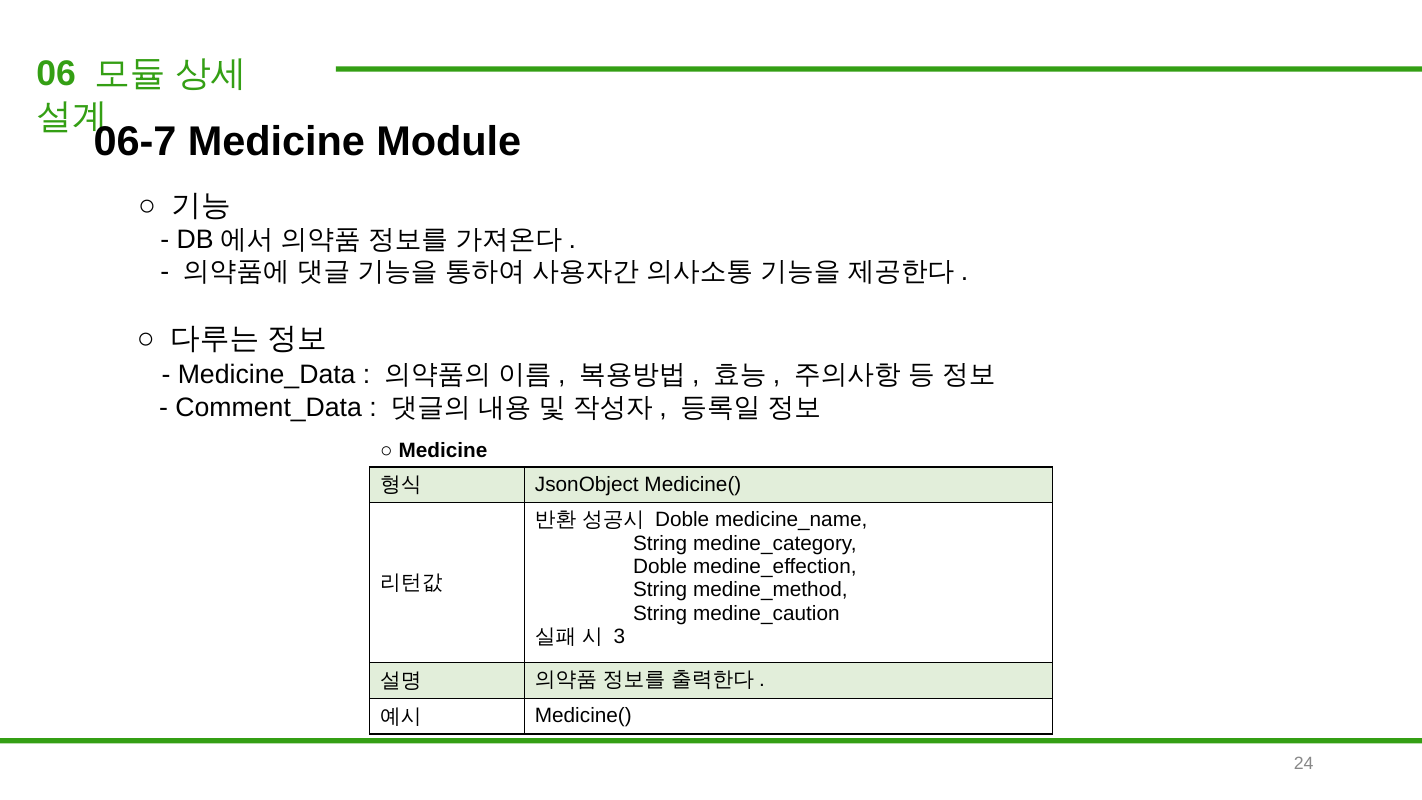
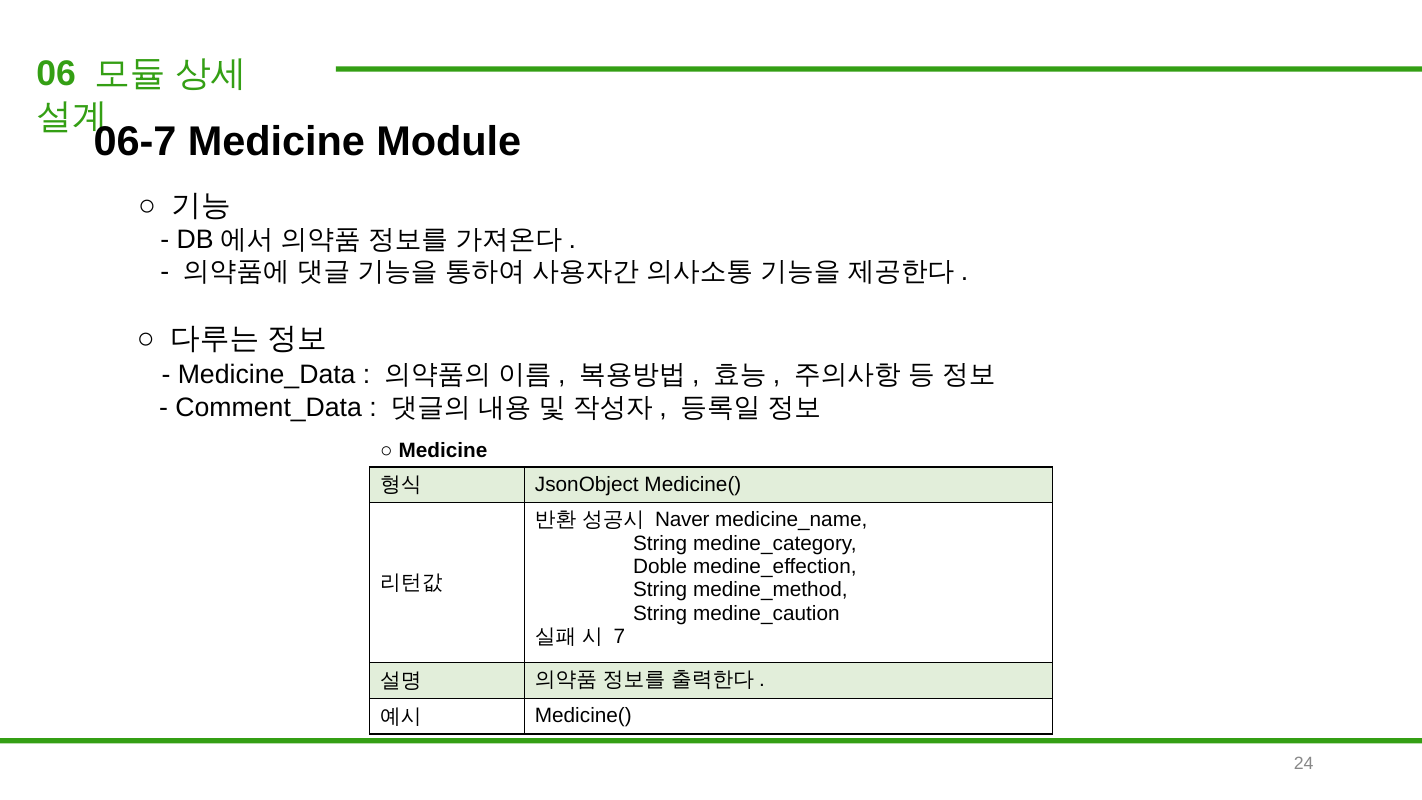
Doble at (682, 520): Doble -> Naver
3: 3 -> 7
